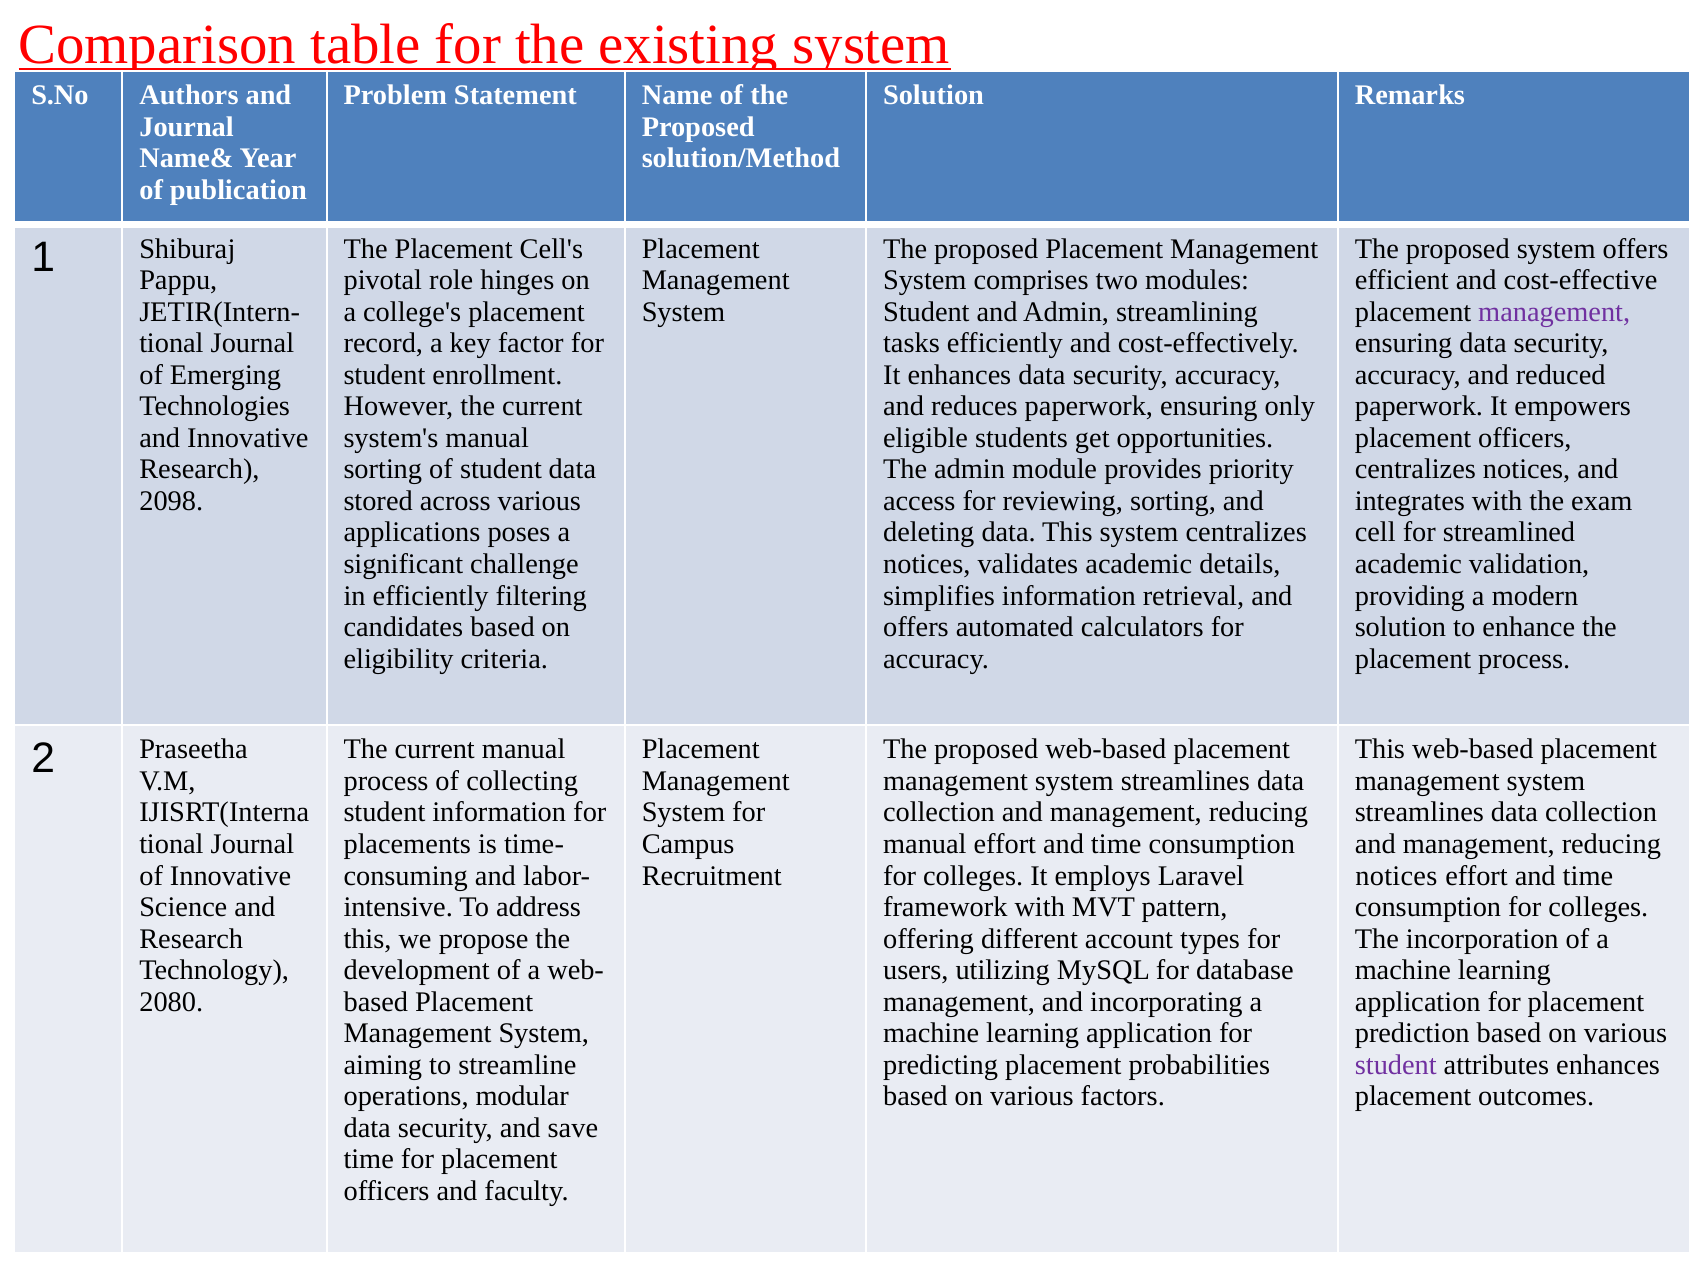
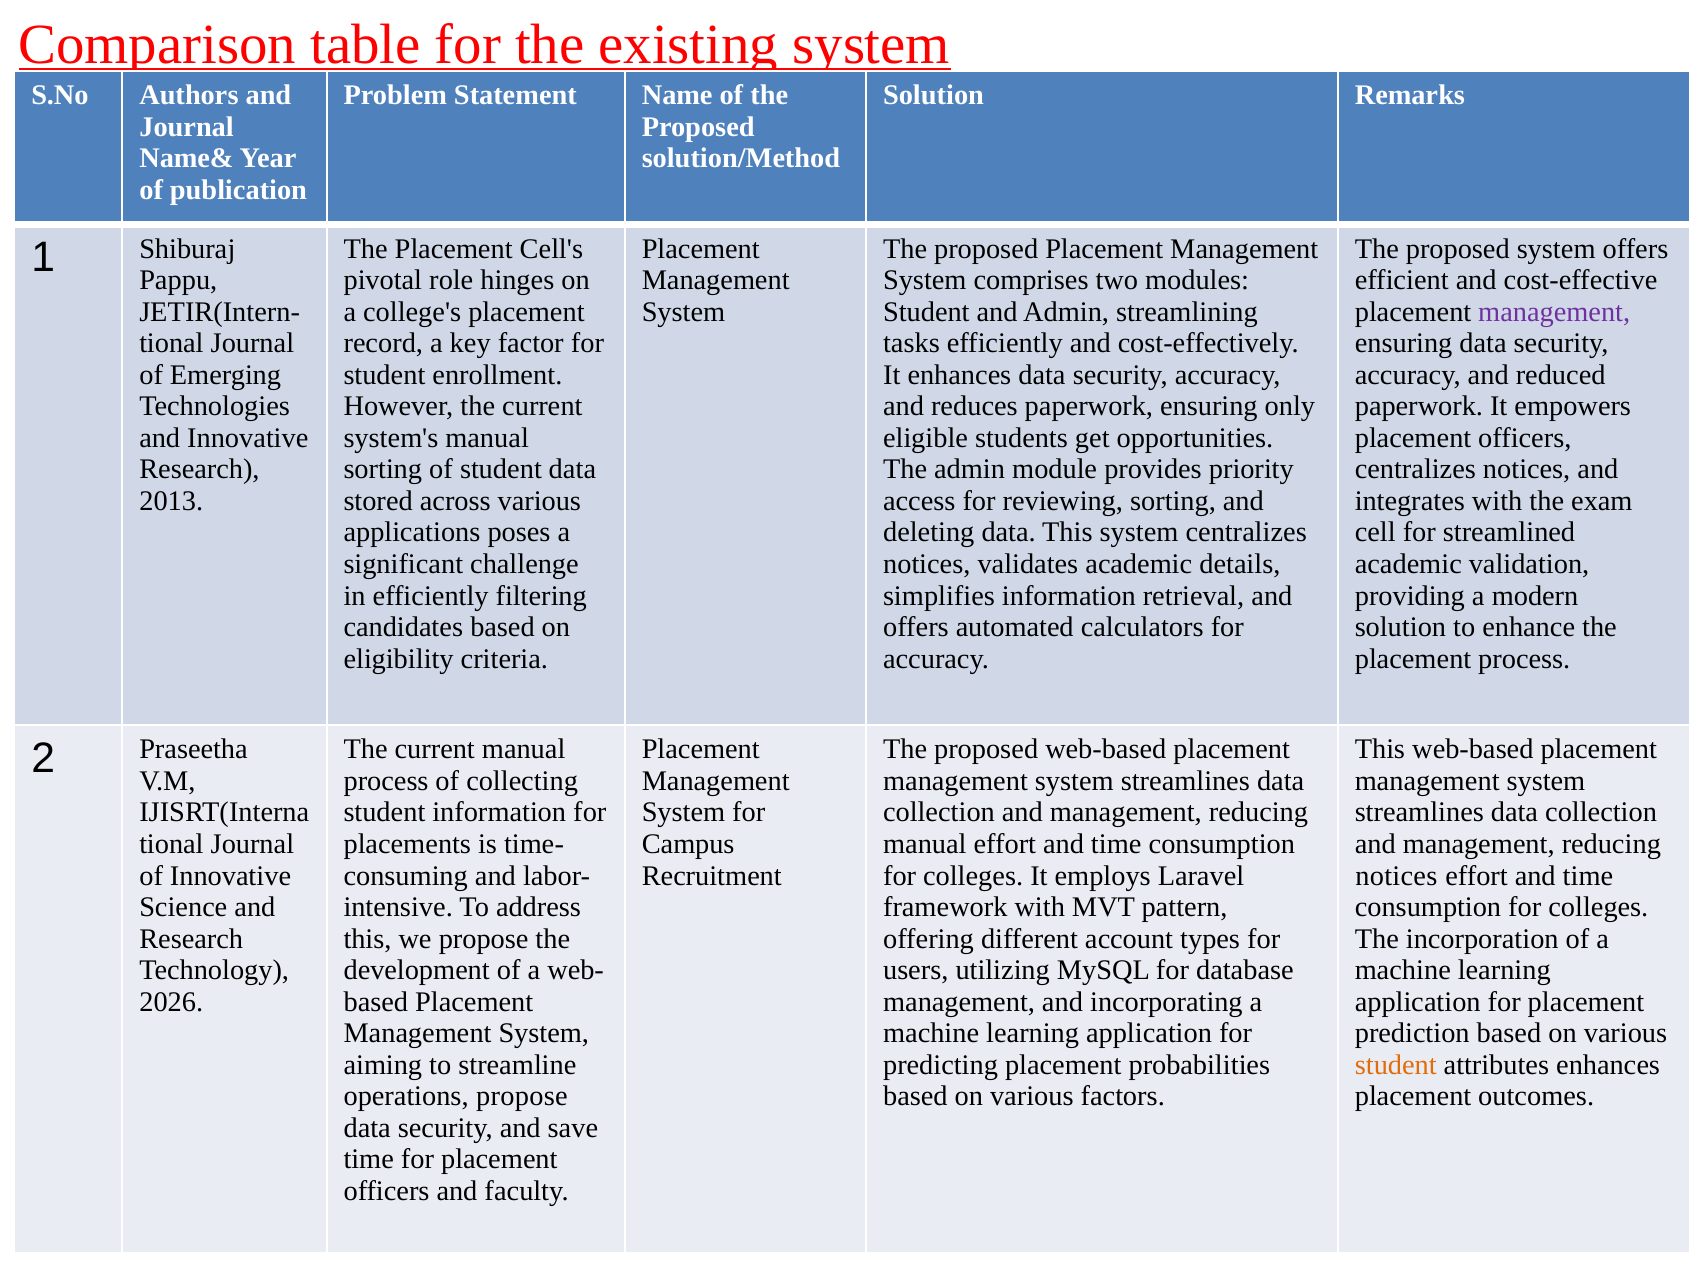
2098: 2098 -> 2013
2080: 2080 -> 2026
student at (1396, 1065) colour: purple -> orange
operations modular: modular -> propose
